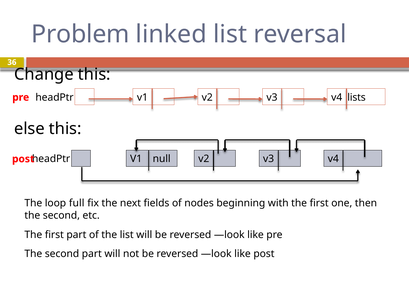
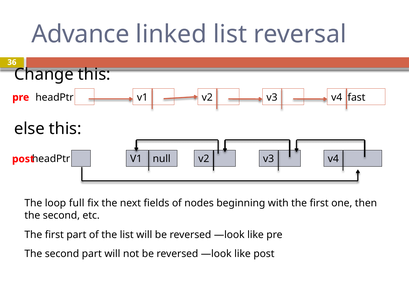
Problem: Problem -> Advance
lists: lists -> fast
